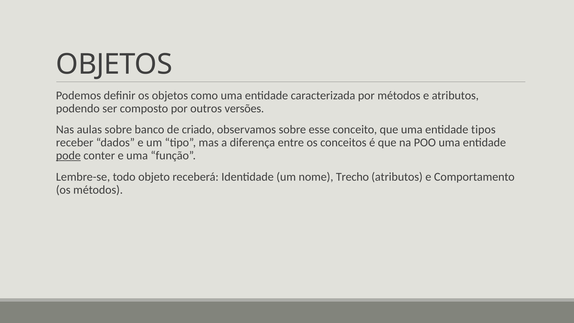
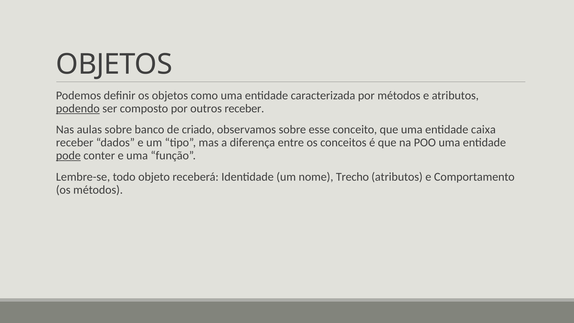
podendo underline: none -> present
outros versões: versões -> receber
tipos: tipos -> caixa
